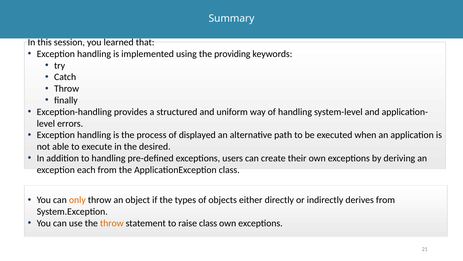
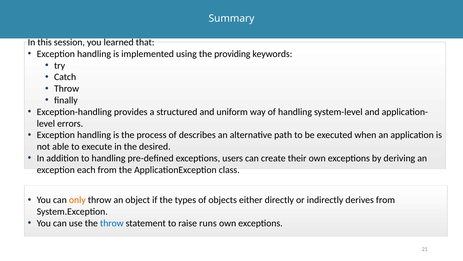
displayed: displayed -> describes
throw at (112, 223) colour: orange -> blue
raise class: class -> runs
